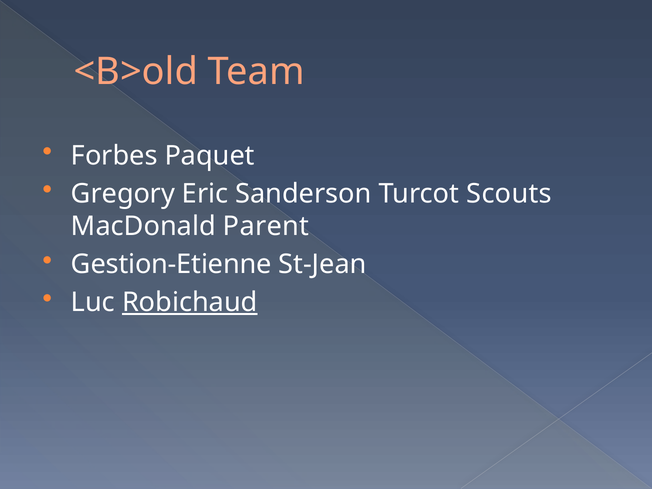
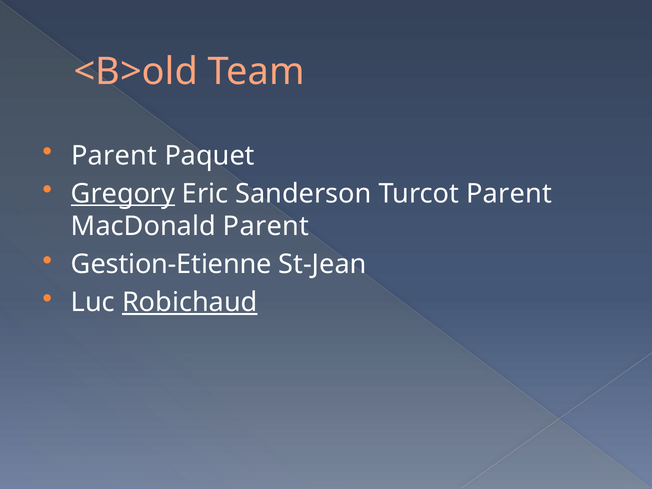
Forbes at (114, 156): Forbes -> Parent
Gregory underline: none -> present
Turcot Scouts: Scouts -> Parent
